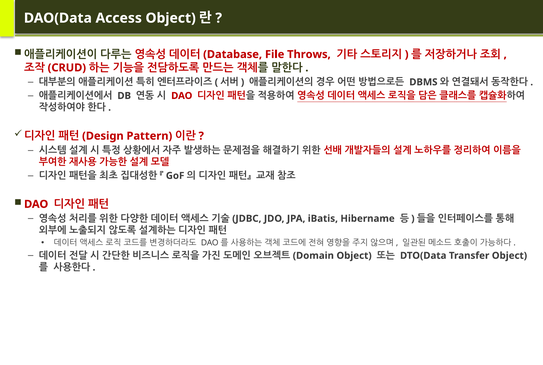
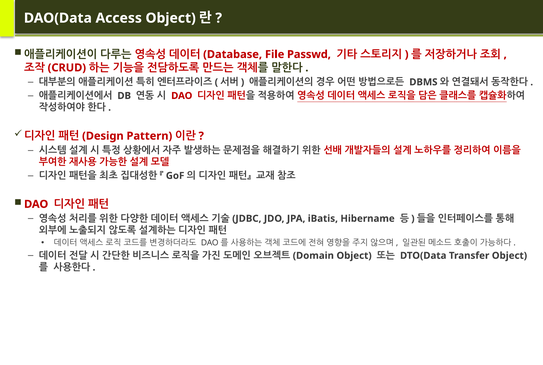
Throws: Throws -> Passwd
